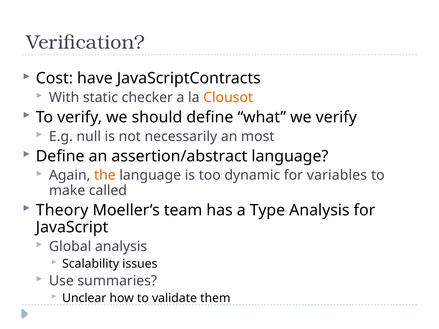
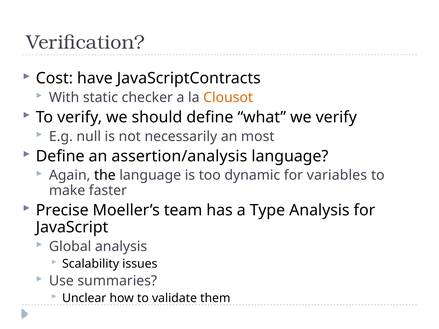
assertion/abstract: assertion/abstract -> assertion/analysis
the colour: orange -> black
called: called -> faster
Theory: Theory -> Precise
